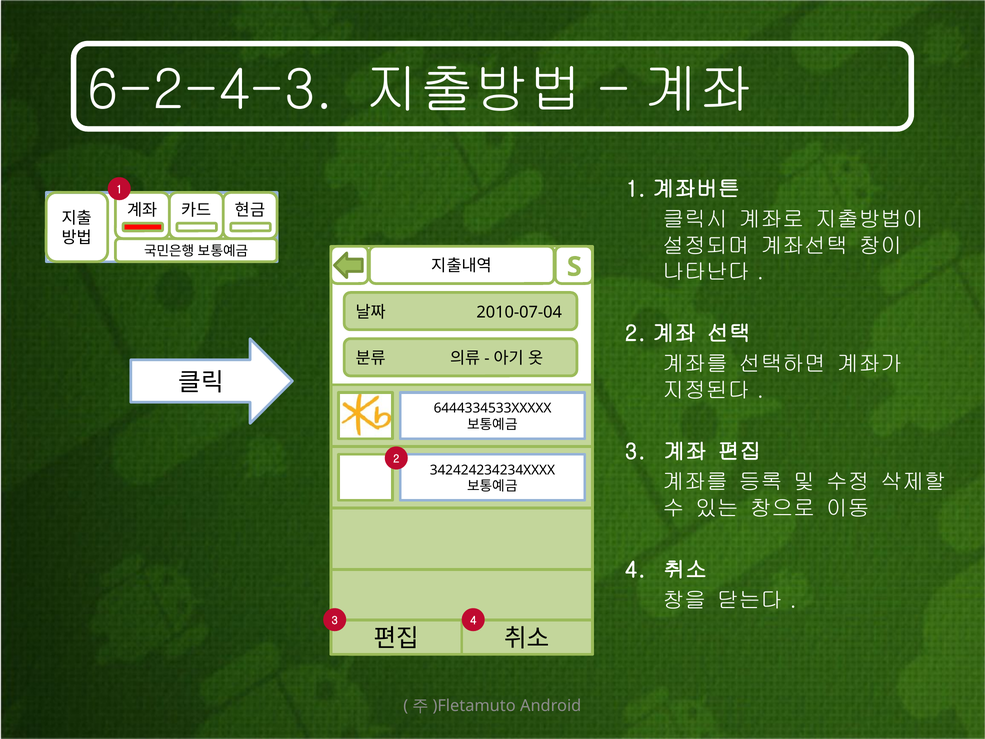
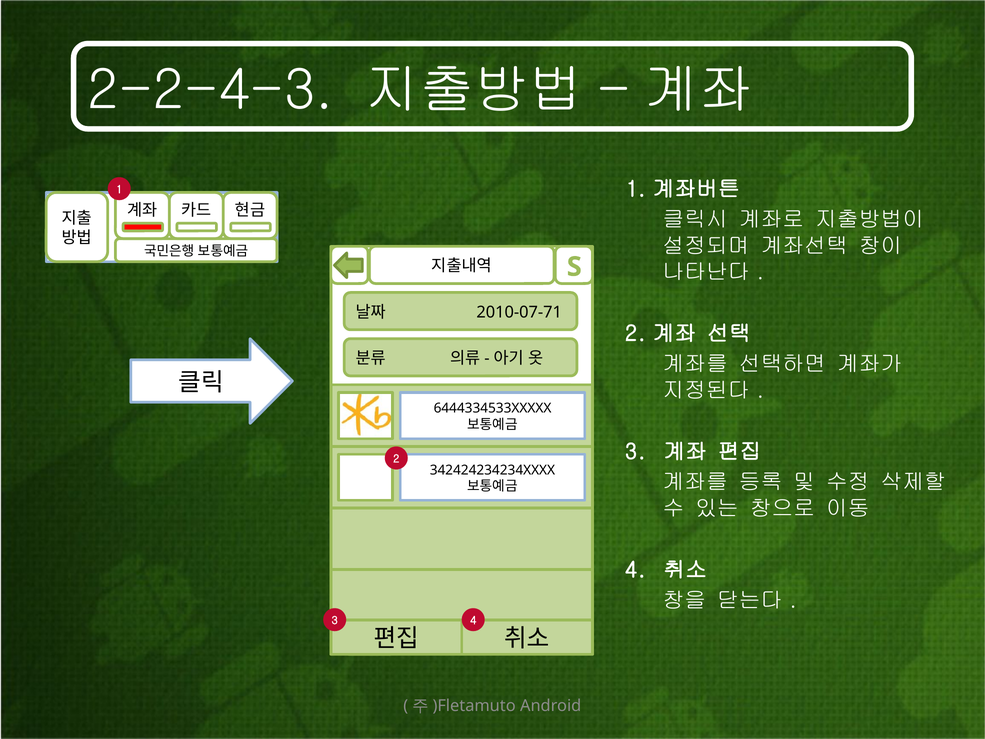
6-2-4-3: 6-2-4-3 -> 2-2-4-3
2010-07-04: 2010-07-04 -> 2010-07-71
